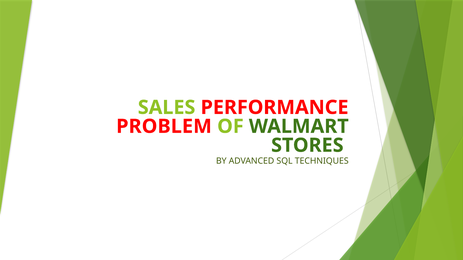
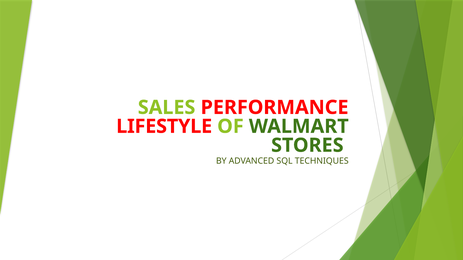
PROBLEM: PROBLEM -> LIFESTYLE
